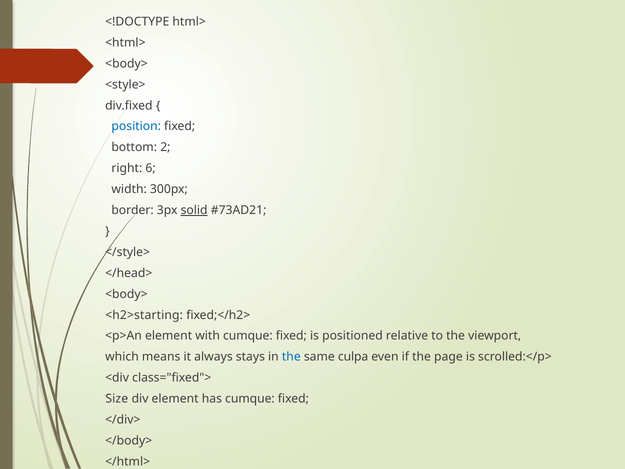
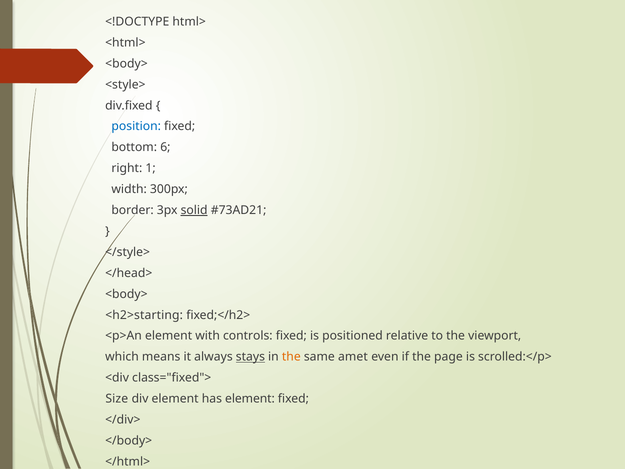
2: 2 -> 6
6: 6 -> 1
with cumque: cumque -> controls
stays underline: none -> present
the at (291, 357) colour: blue -> orange
culpa: culpa -> amet
has cumque: cumque -> element
